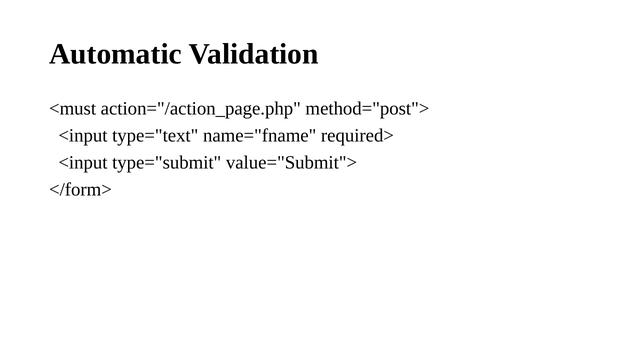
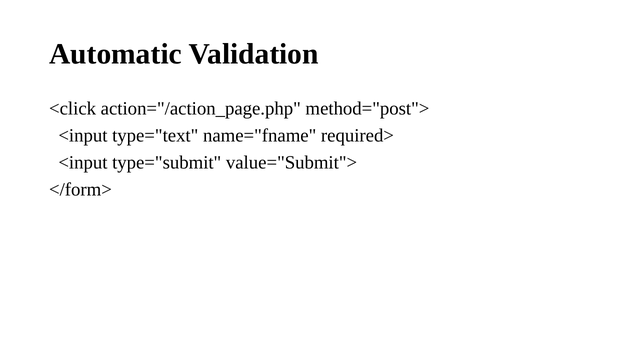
<must: <must -> <click
